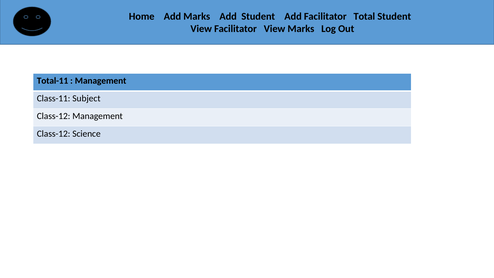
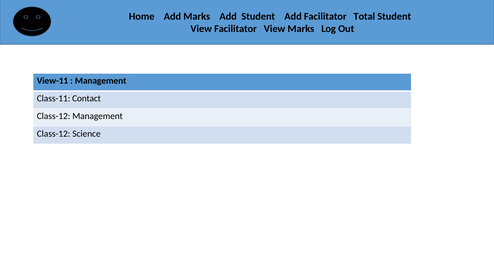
Total-11: Total-11 -> View-11
Subject: Subject -> Contact
